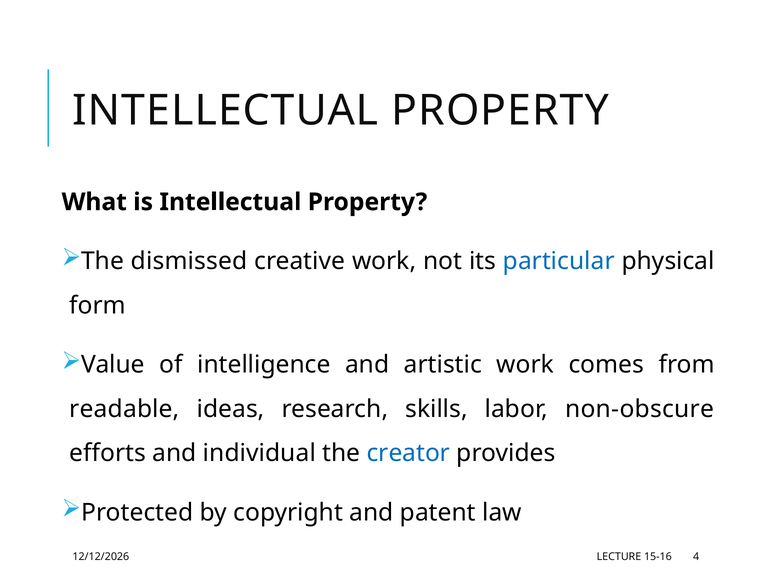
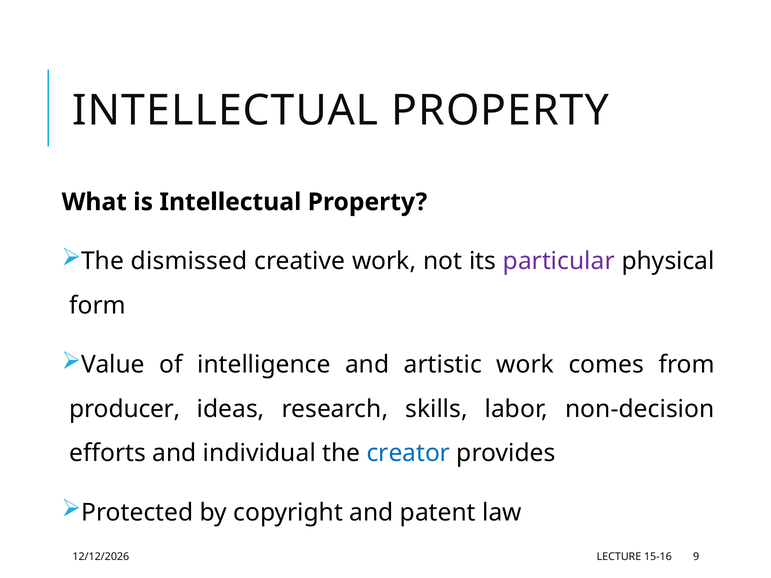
particular colour: blue -> purple
readable: readable -> producer
non-obscure: non-obscure -> non-decision
4: 4 -> 9
